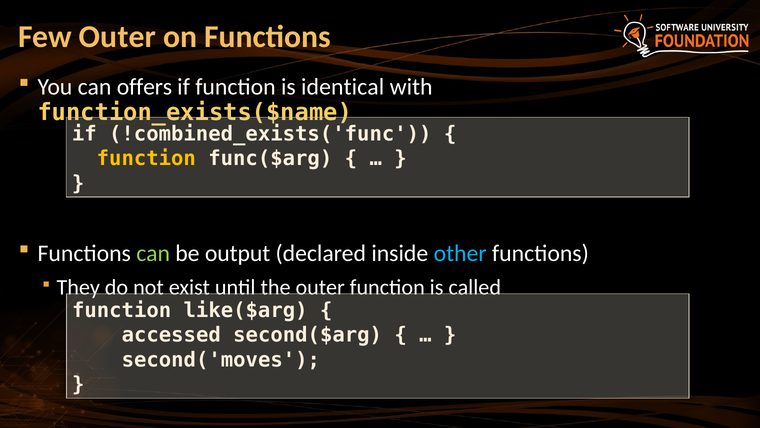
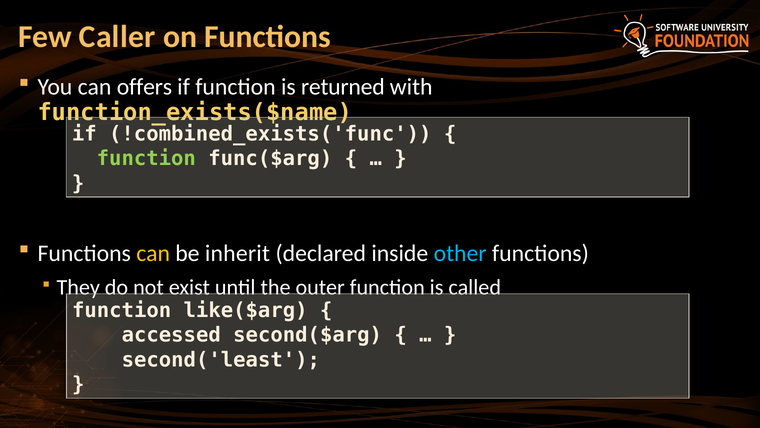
Few Outer: Outer -> Caller
identical: identical -> returned
function at (146, 159) colour: yellow -> light green
can at (153, 253) colour: light green -> yellow
output: output -> inherit
second('moves: second('moves -> second('least
